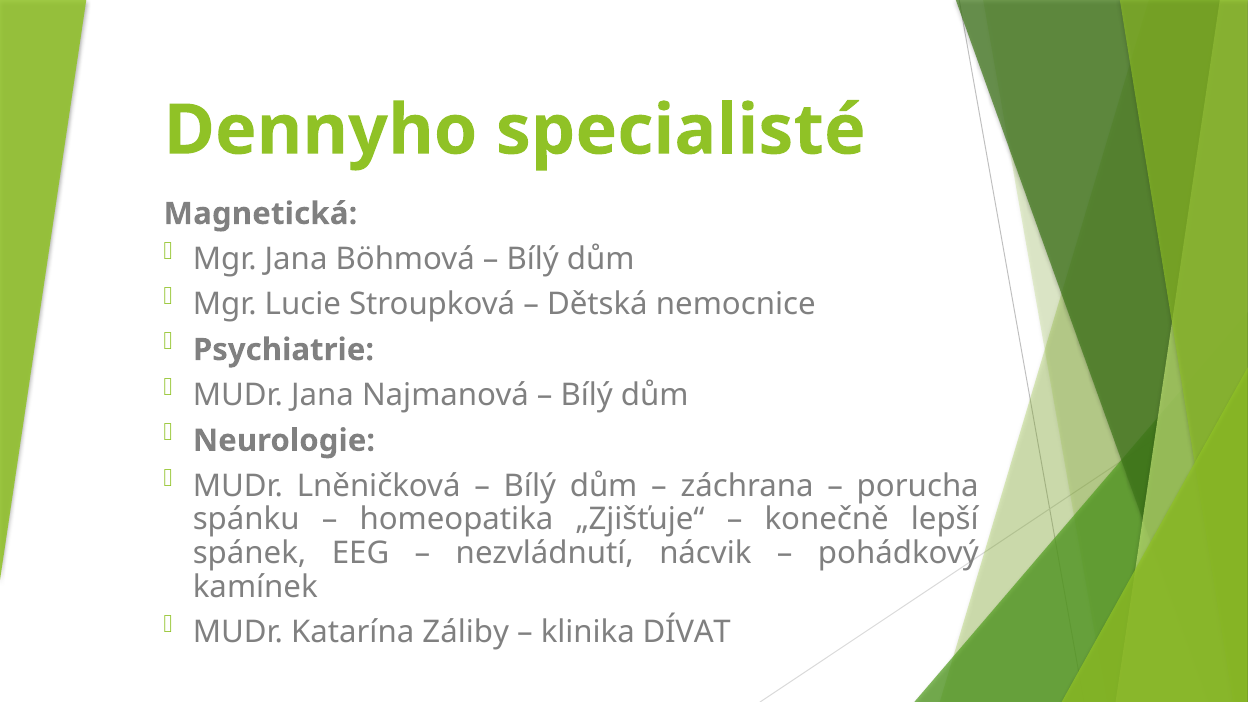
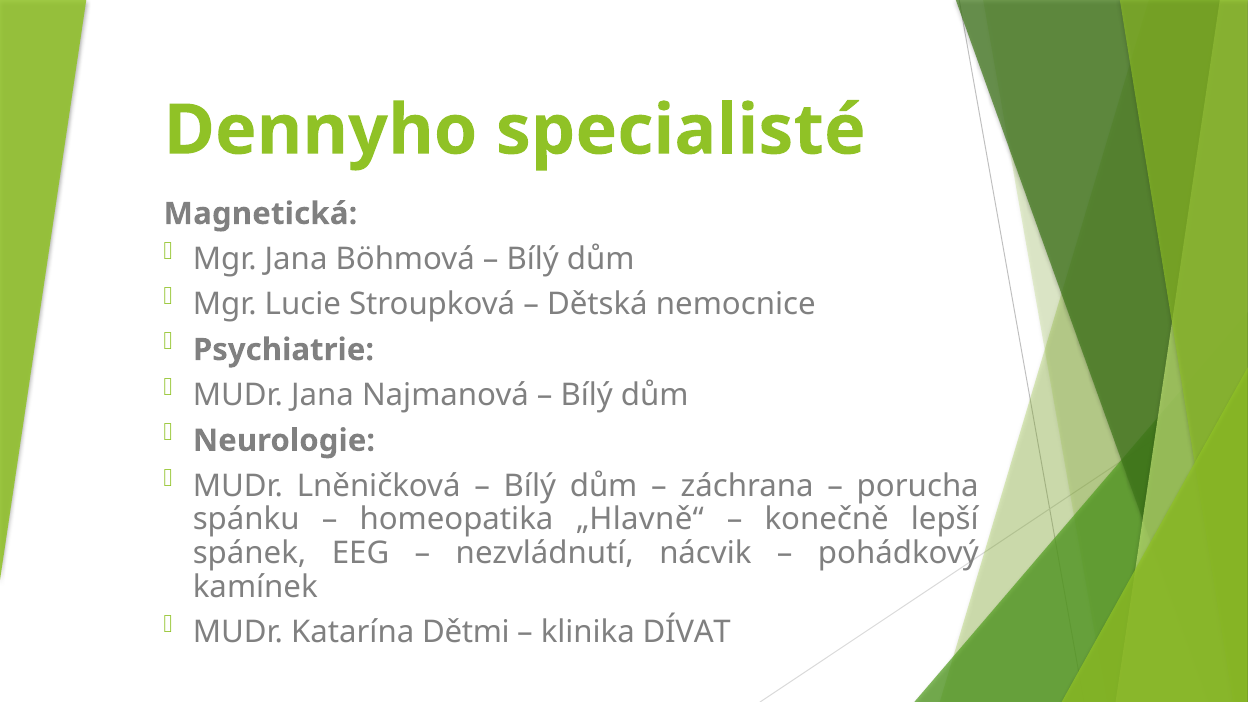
„Zjišťuje“: „Zjišťuje“ -> „Hlavně“
Záliby: Záliby -> Dětmi
